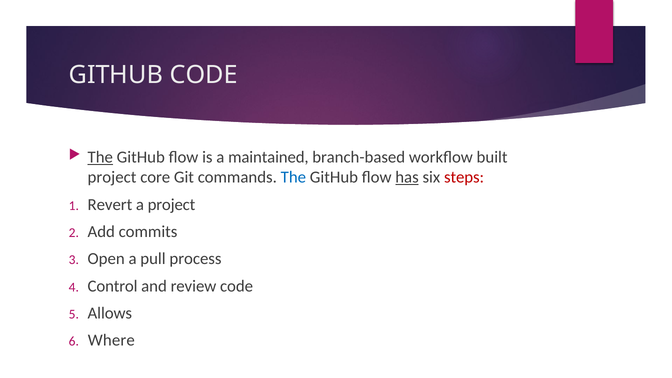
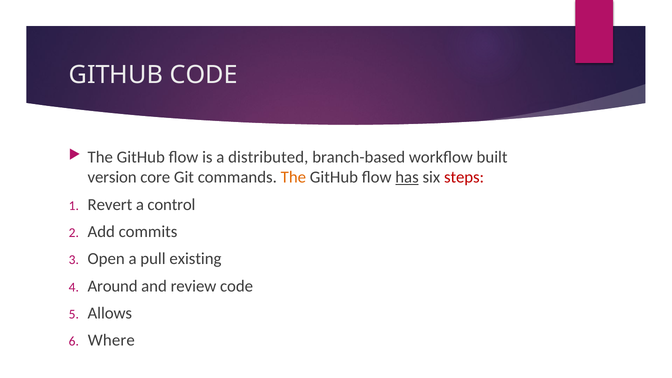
The at (100, 157) underline: present -> none
maintained: maintained -> distributed
project at (112, 177): project -> version
The at (293, 177) colour: blue -> orange
a project: project -> control
process: process -> existing
Control: Control -> Around
